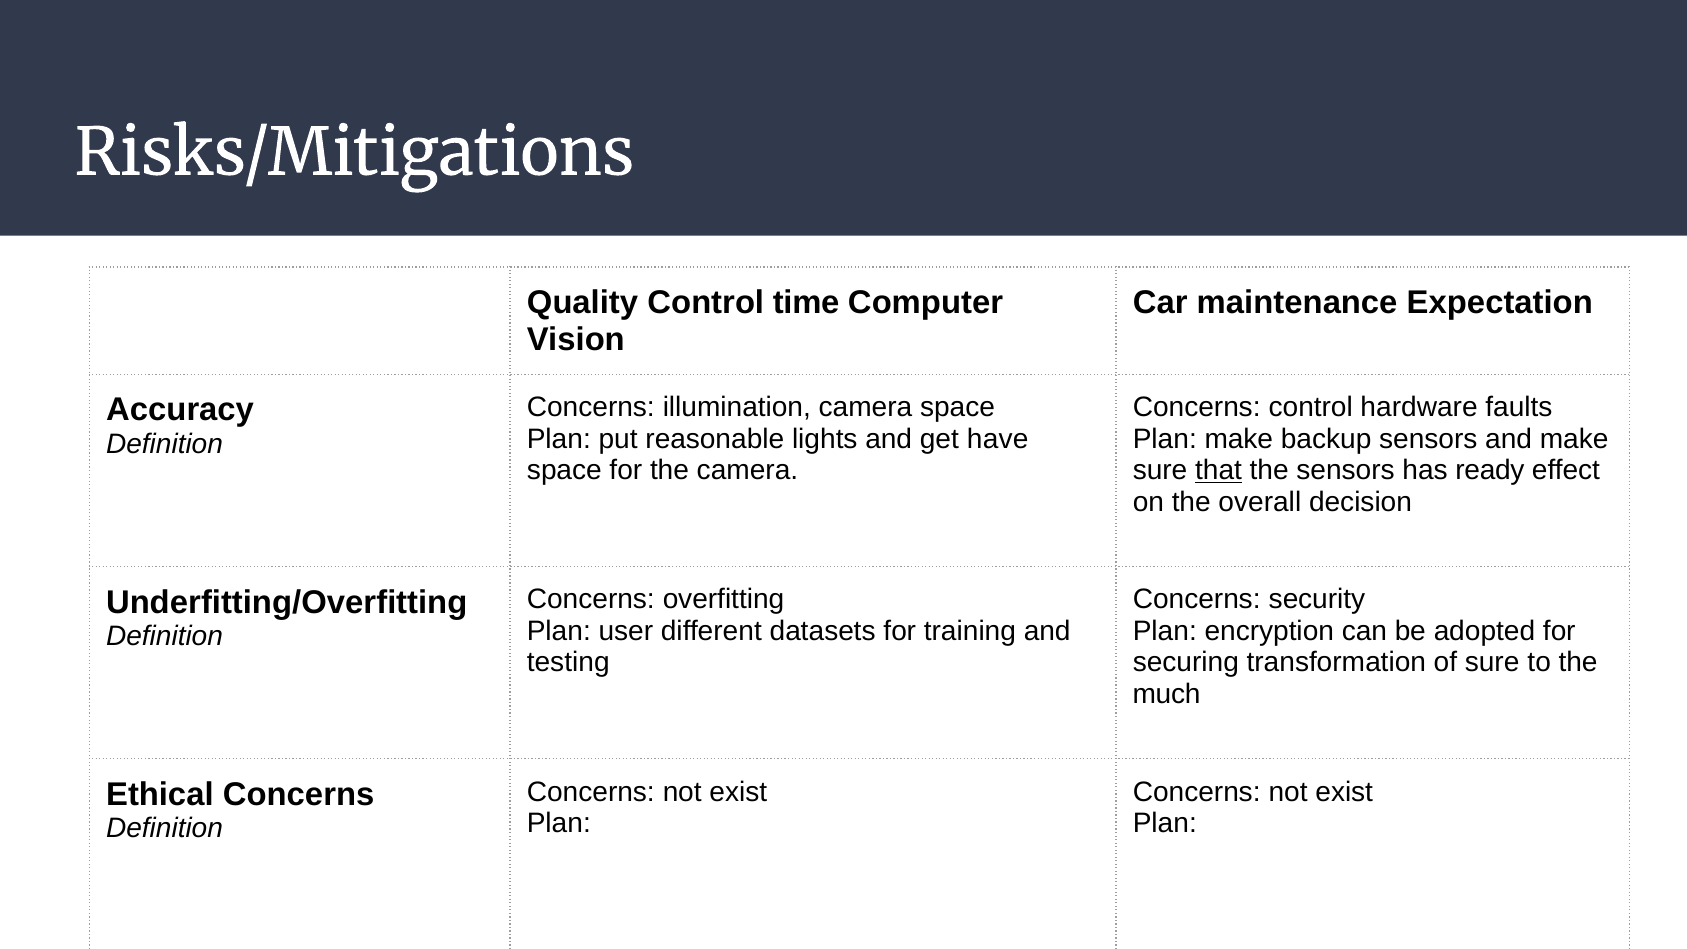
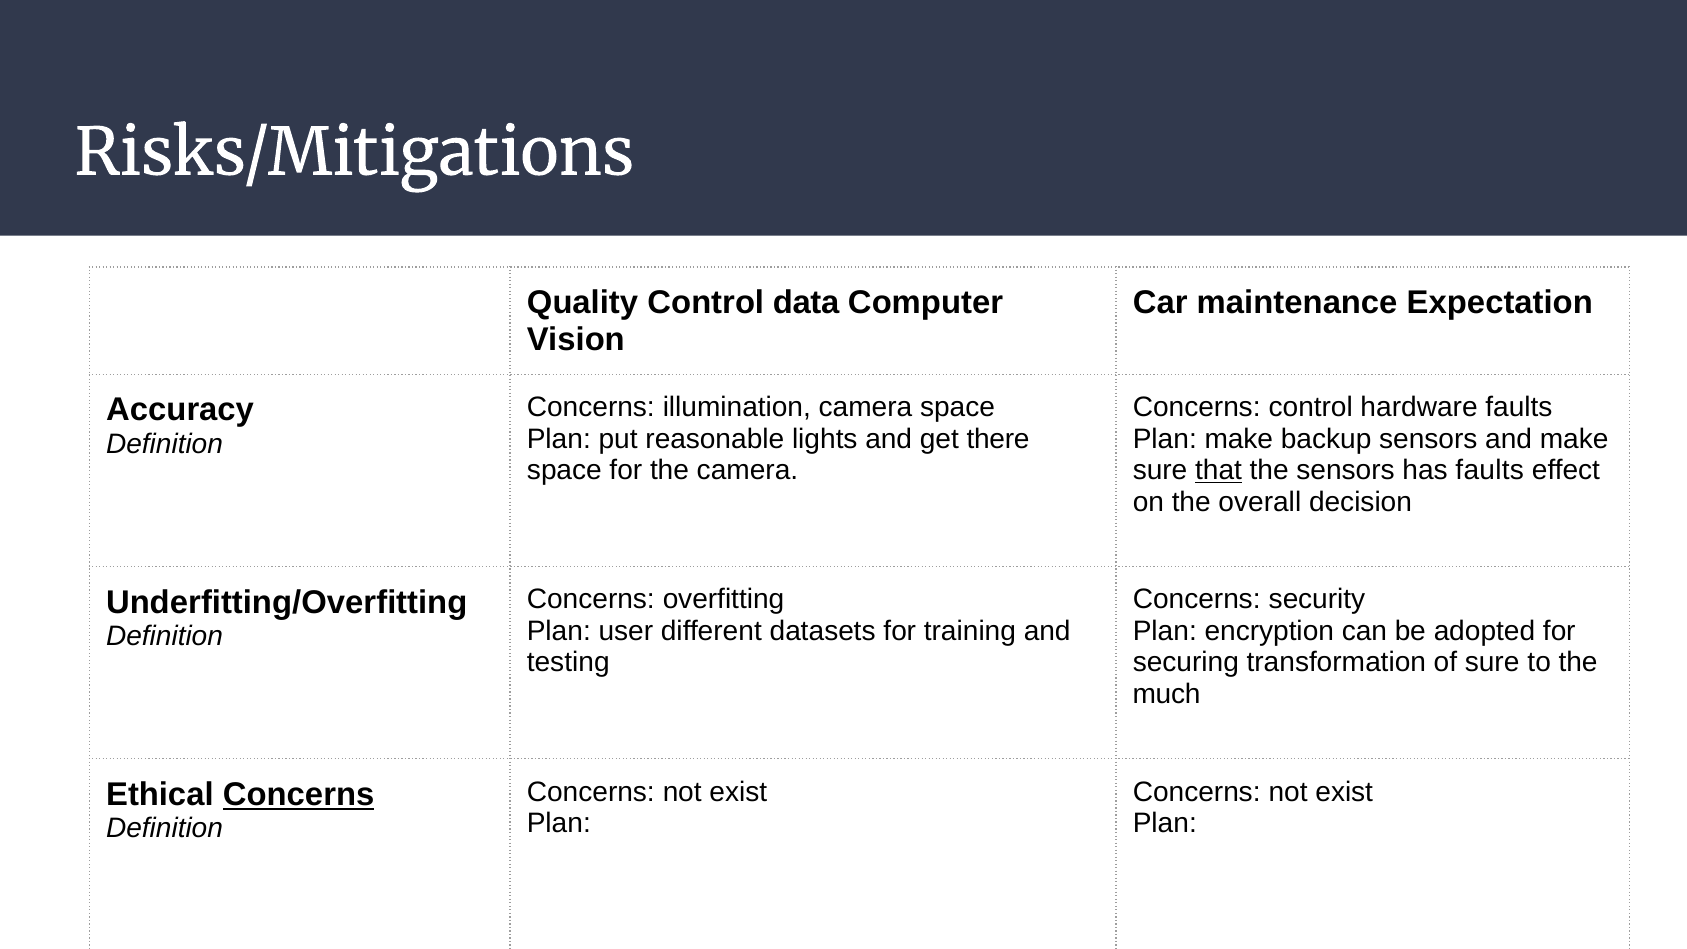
time: time -> data
have: have -> there
has ready: ready -> faults
Concerns at (299, 794) underline: none -> present
